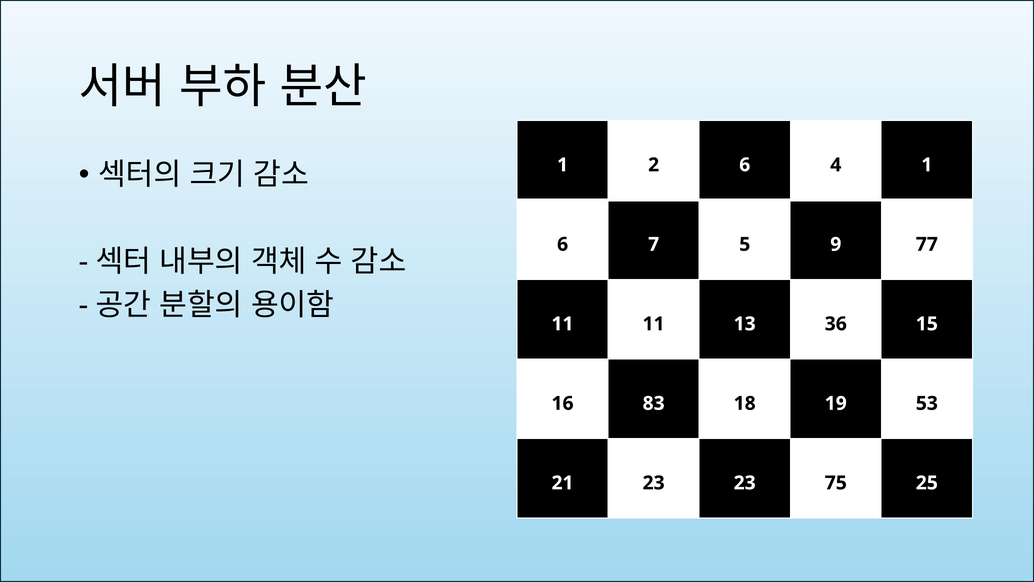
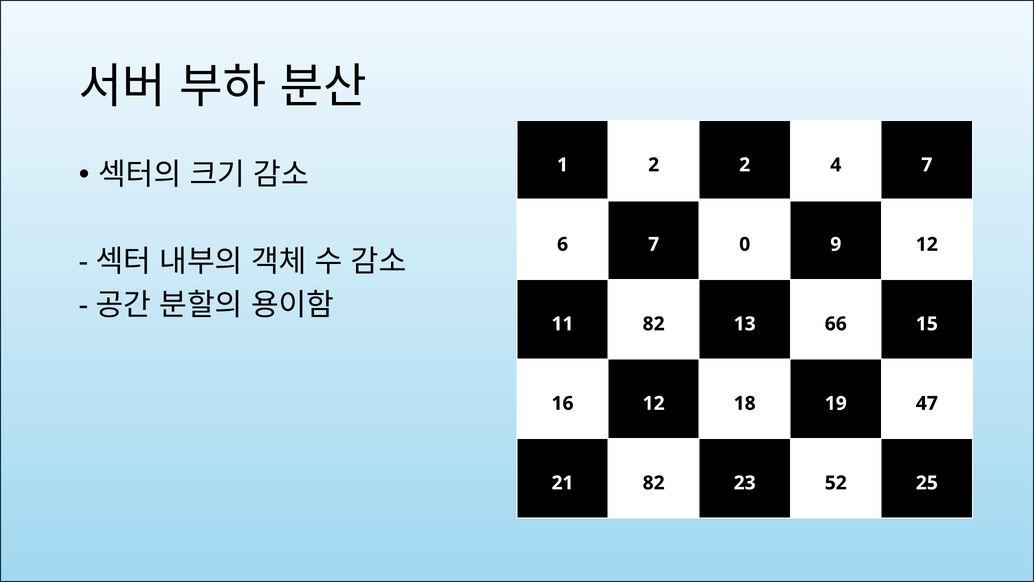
2 6: 6 -> 2
4 1: 1 -> 7
5: 5 -> 0
9 77: 77 -> 12
11 11: 11 -> 82
36: 36 -> 66
16 83: 83 -> 12
53: 53 -> 47
21 23: 23 -> 82
75: 75 -> 52
